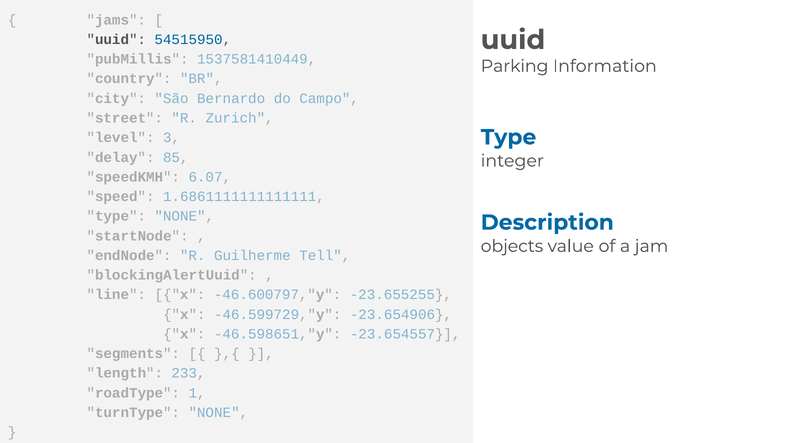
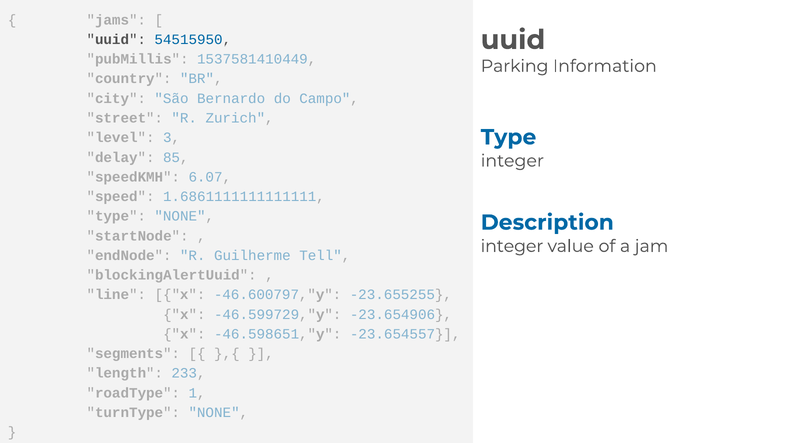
objects at (512, 246): objects -> integer
